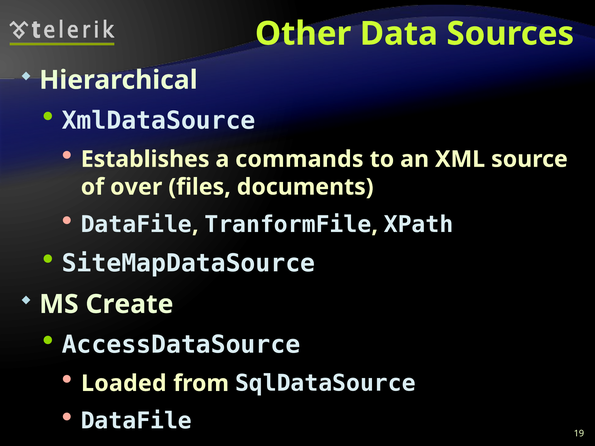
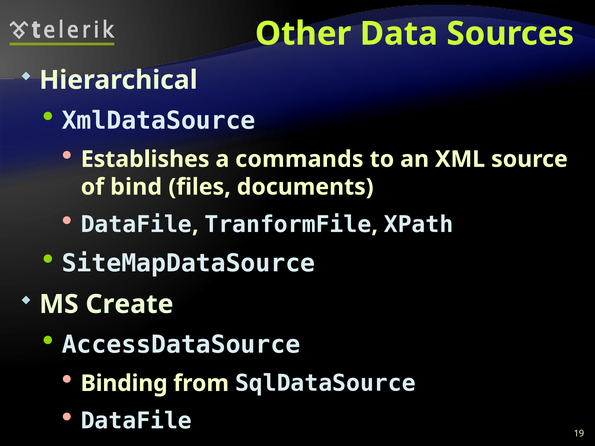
over: over -> bind
Loaded: Loaded -> Binding
